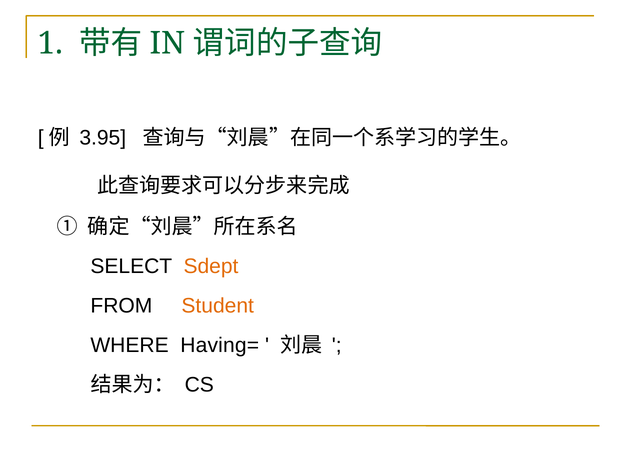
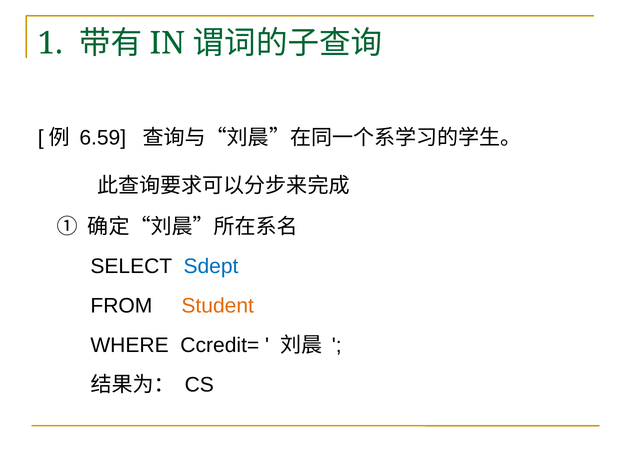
3.95: 3.95 -> 6.59
Sdept colour: orange -> blue
Having=: Having= -> Ccredit=
